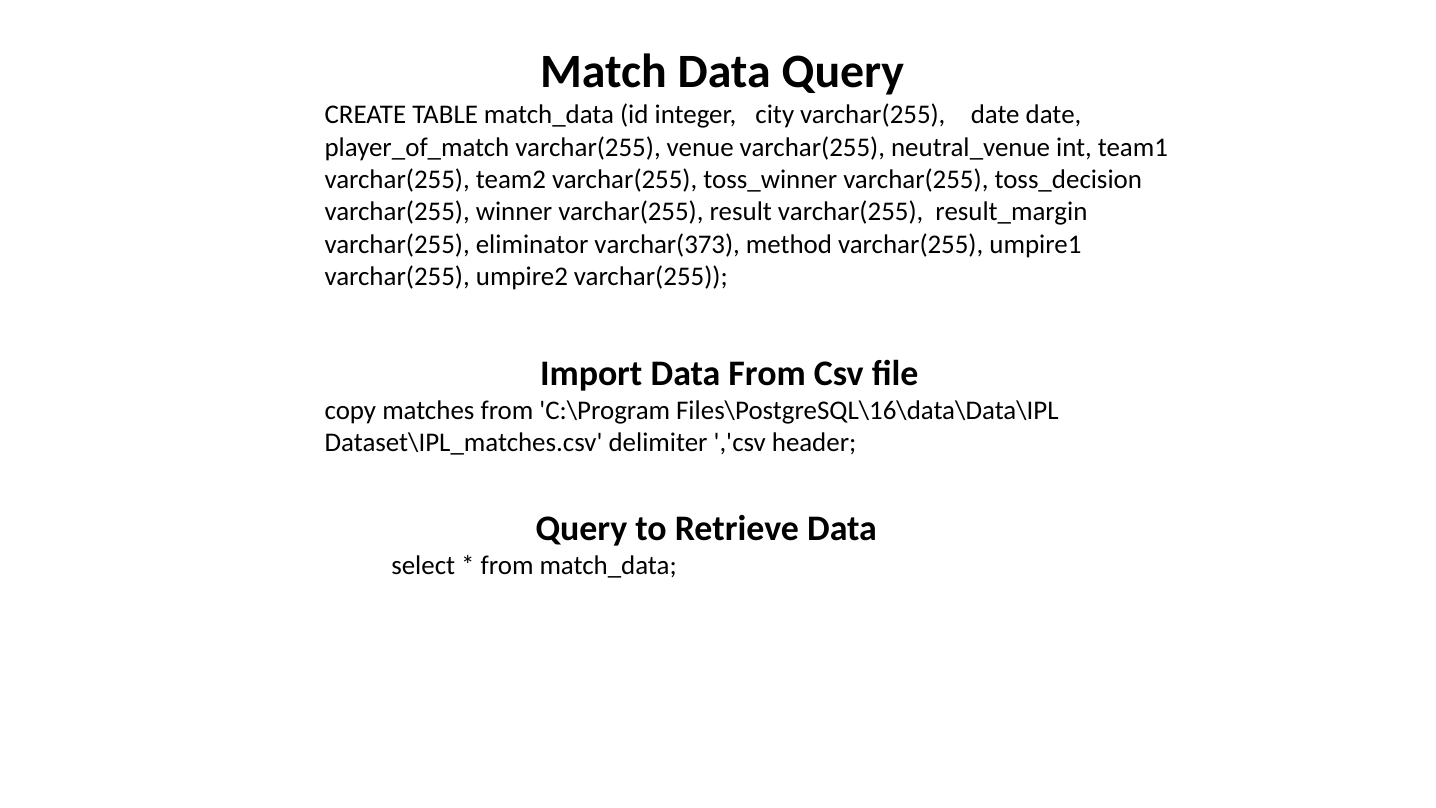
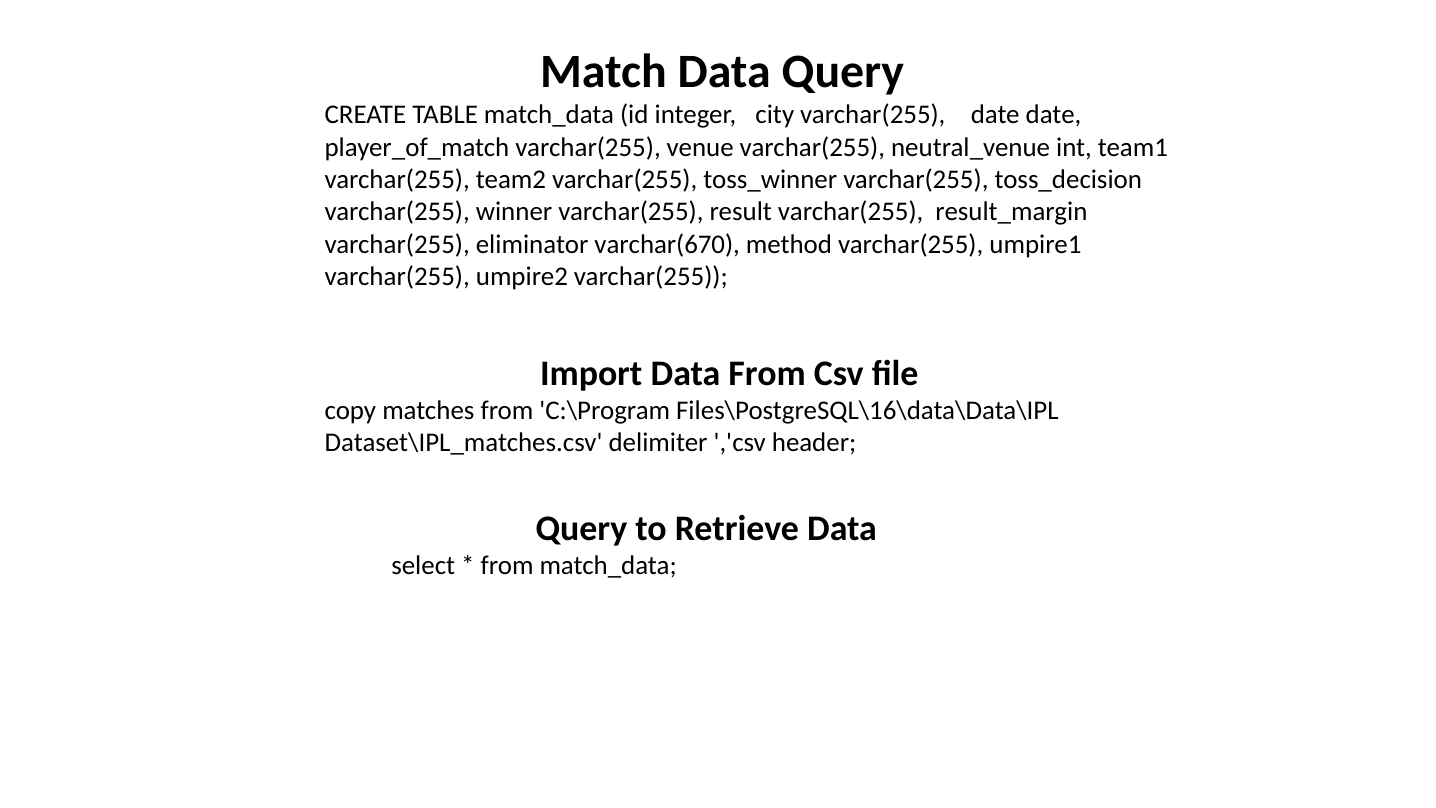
varchar(373: varchar(373 -> varchar(670
